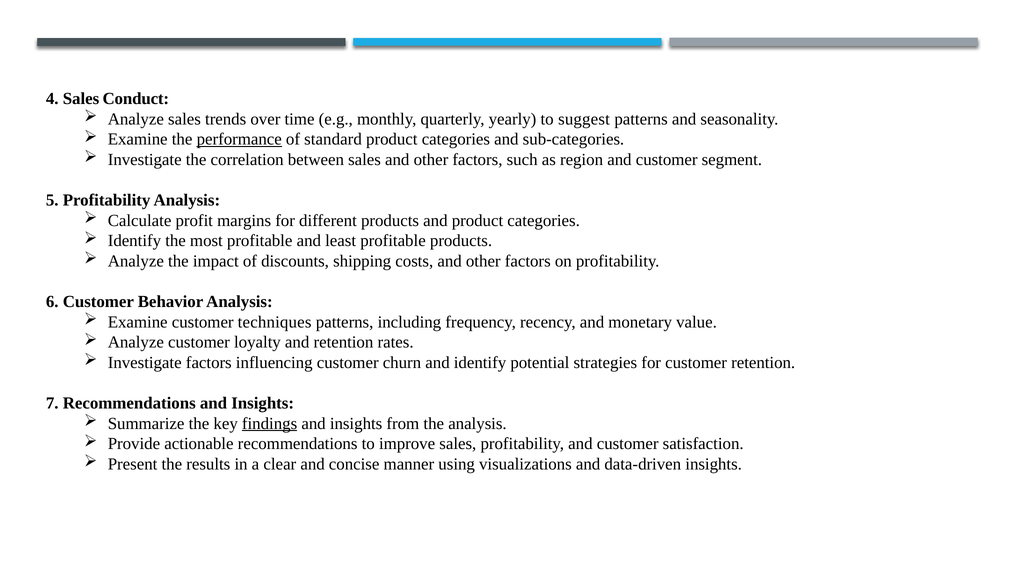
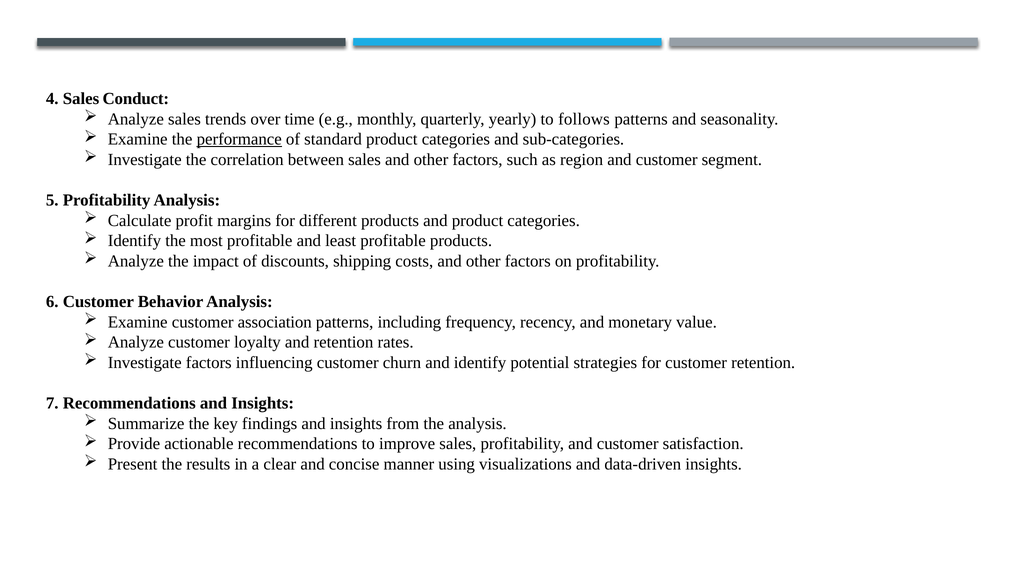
suggest: suggest -> follows
techniques: techniques -> association
findings underline: present -> none
